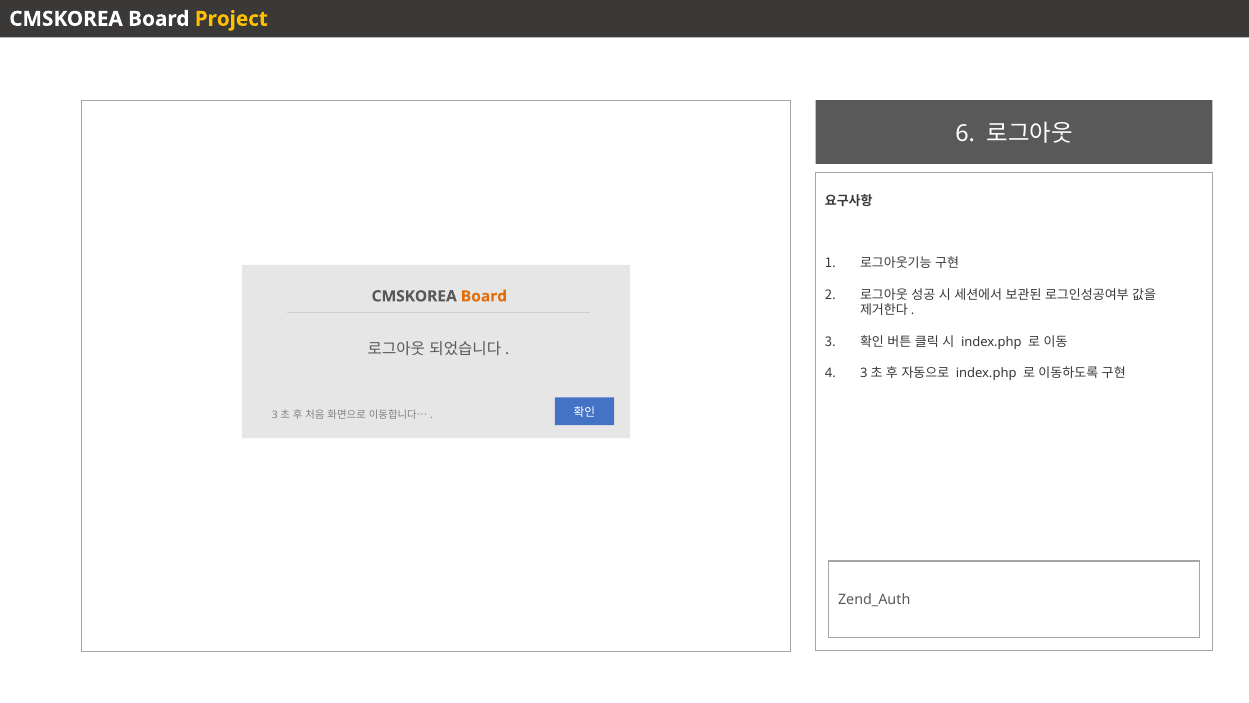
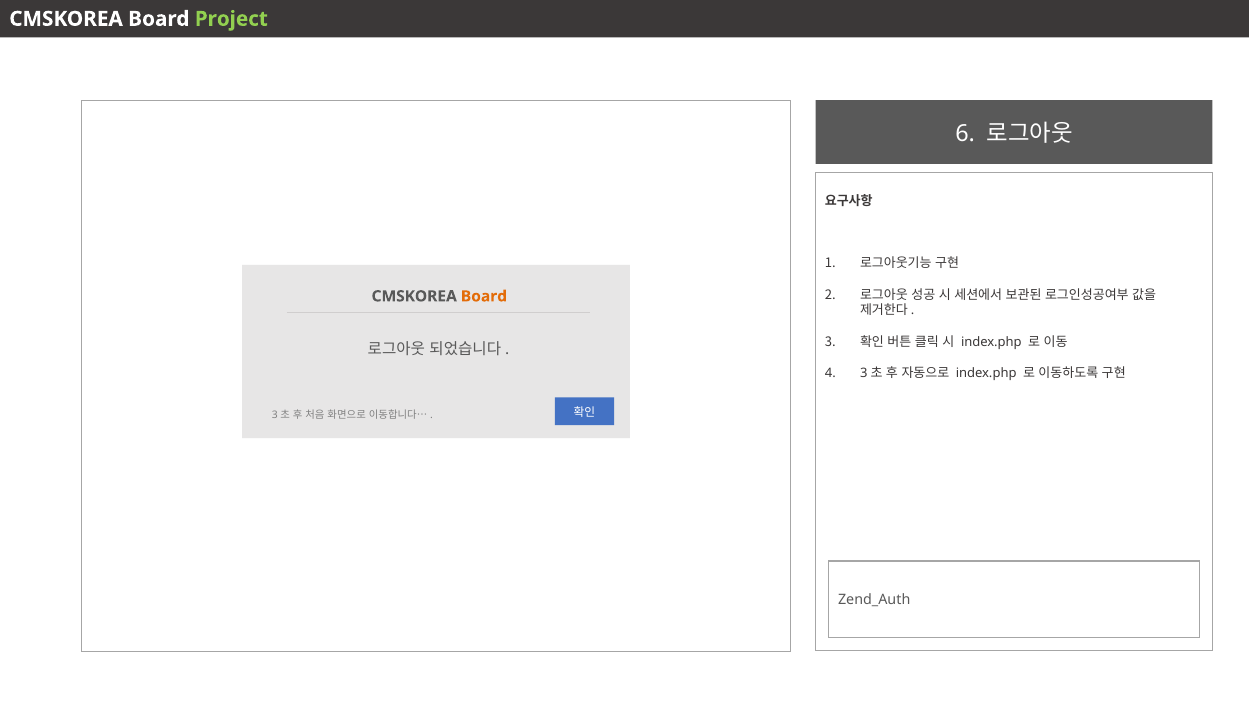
Project colour: yellow -> light green
